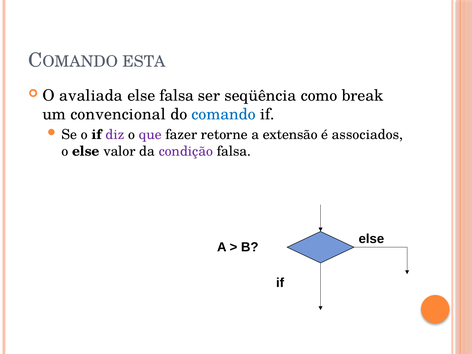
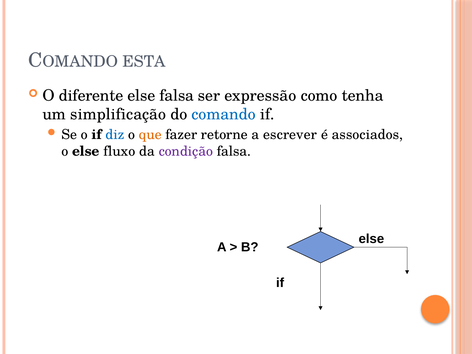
avaliada: avaliada -> diferente
seqüência: seqüência -> expressão
break: break -> tenha
convencional: convencional -> simplificação
diz colour: purple -> blue
que colour: purple -> orange
extensão: extensão -> escrever
valor: valor -> fluxo
